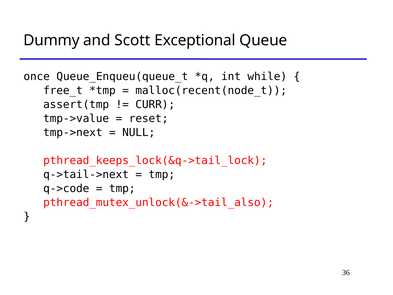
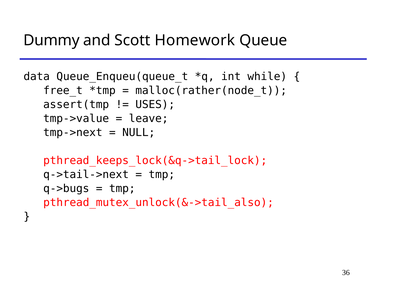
Exceptional: Exceptional -> Homework
once: once -> data
malloc(recent(node_t: malloc(recent(node_t -> malloc(rather(node_t
CURR: CURR -> USES
reset: reset -> leave
q->code: q->code -> q->bugs
